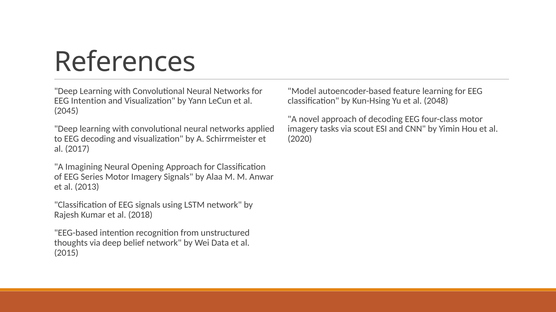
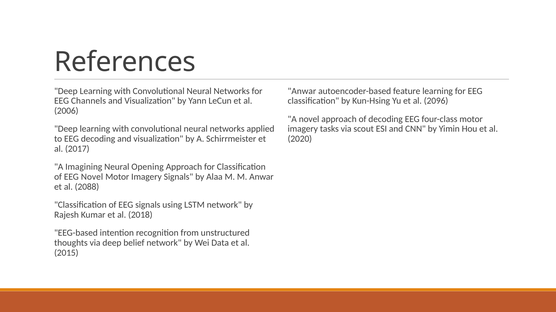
Model at (302, 91): Model -> Anwar
EEG Intention: Intention -> Channels
2048: 2048 -> 2096
2045: 2045 -> 2006
EEG Series: Series -> Novel
2013: 2013 -> 2088
